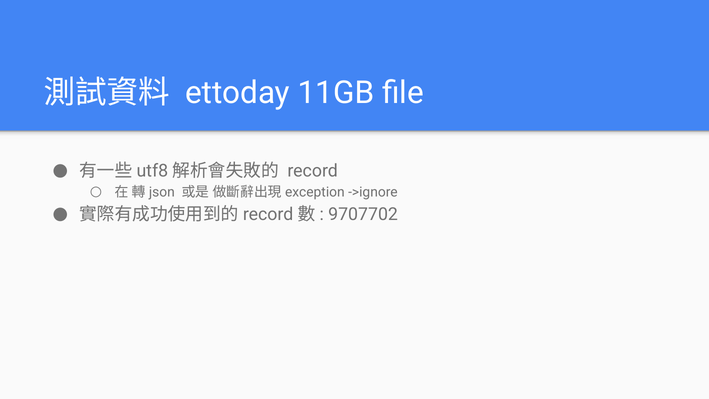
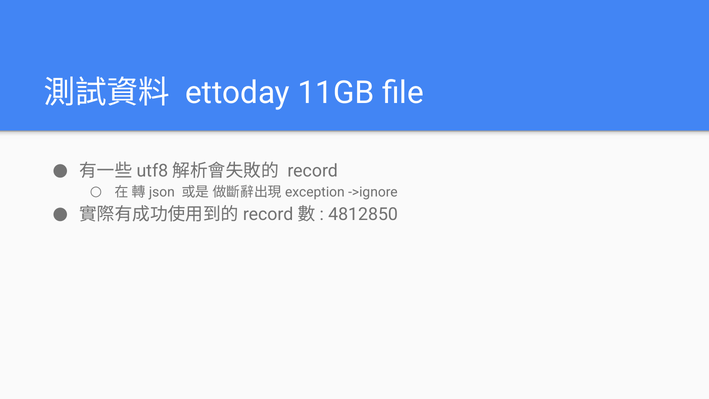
9707702: 9707702 -> 4812850
